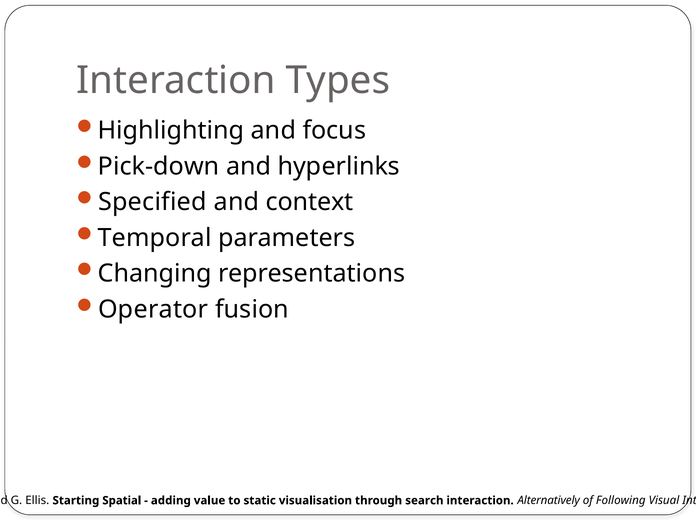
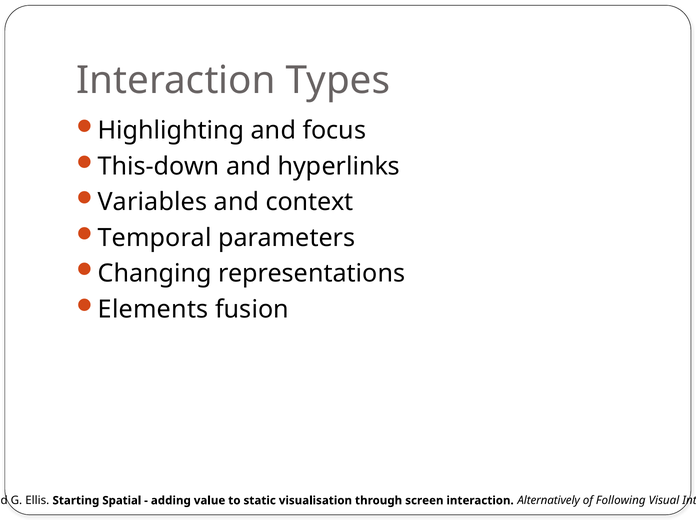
Pick-down: Pick-down -> This-down
Specified: Specified -> Variables
Operator: Operator -> Elements
search: search -> screen
